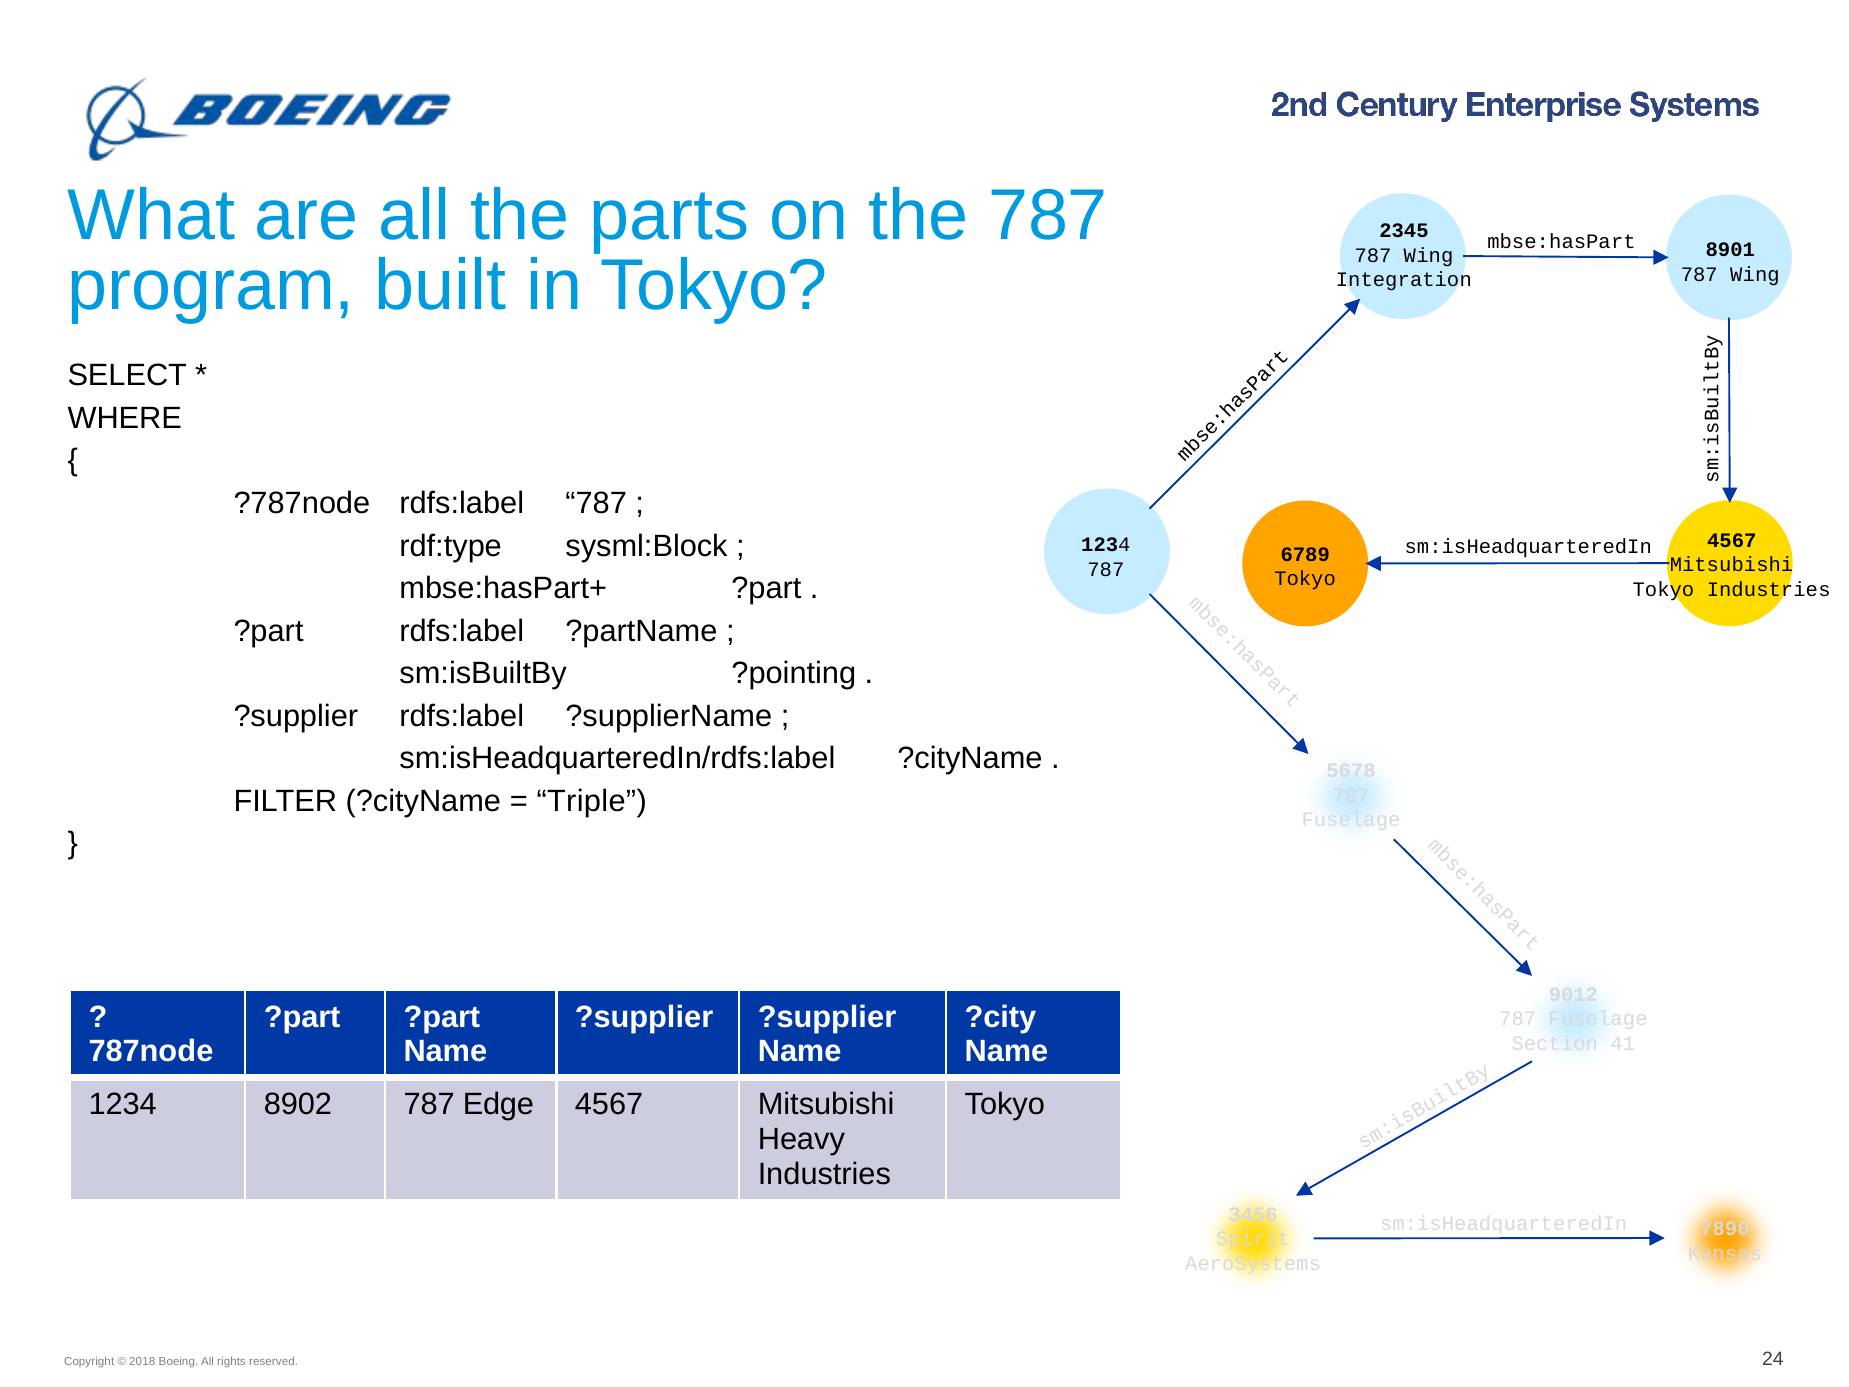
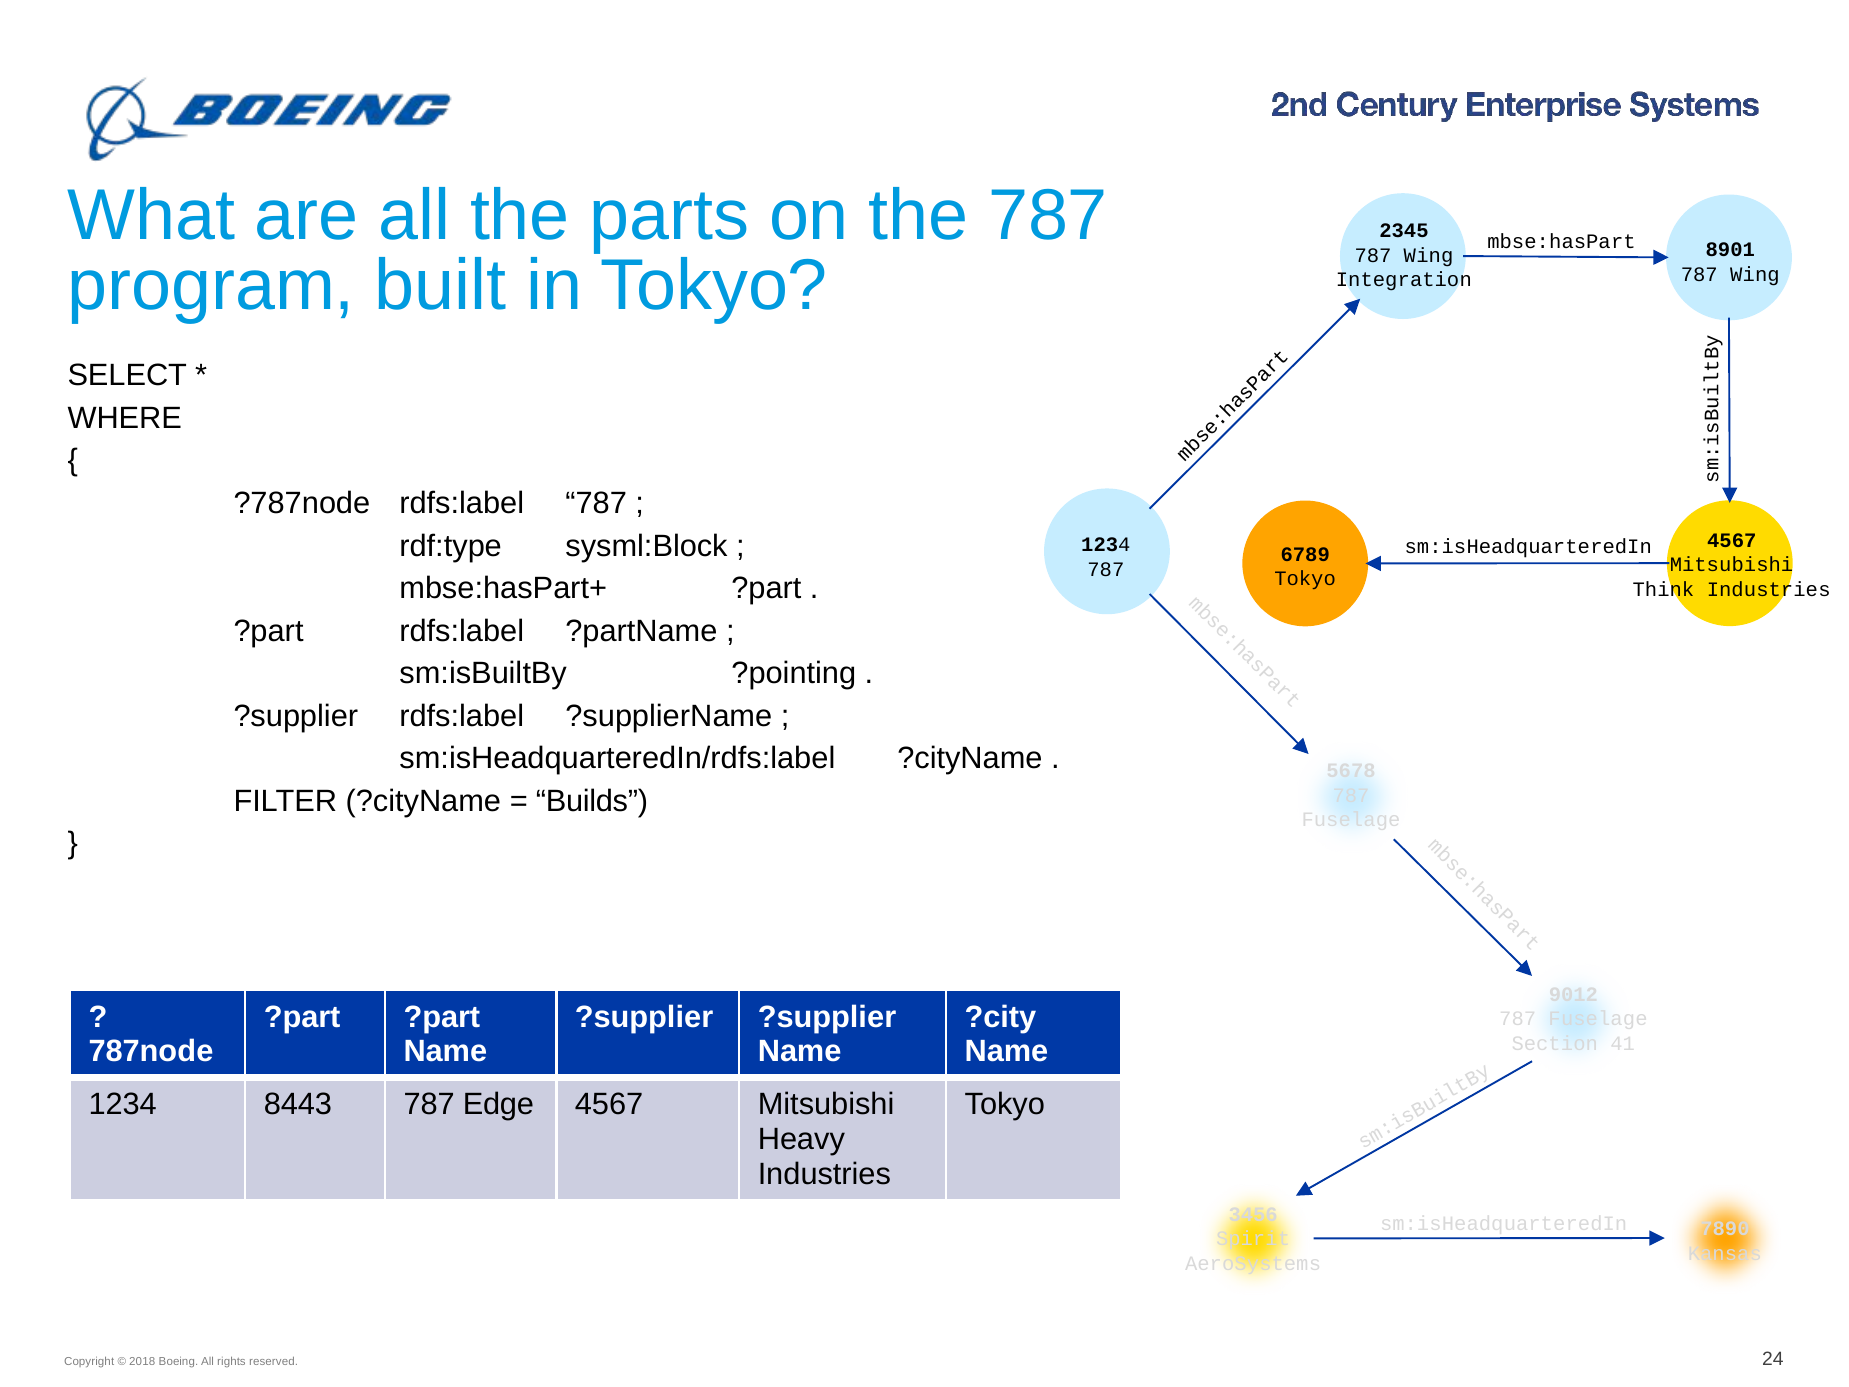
Tokyo at (1663, 590): Tokyo -> Think
Triple: Triple -> Builds
8902: 8902 -> 8443
